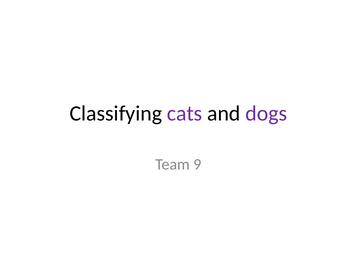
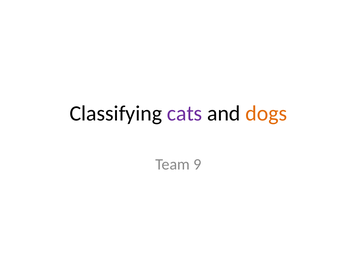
dogs colour: purple -> orange
